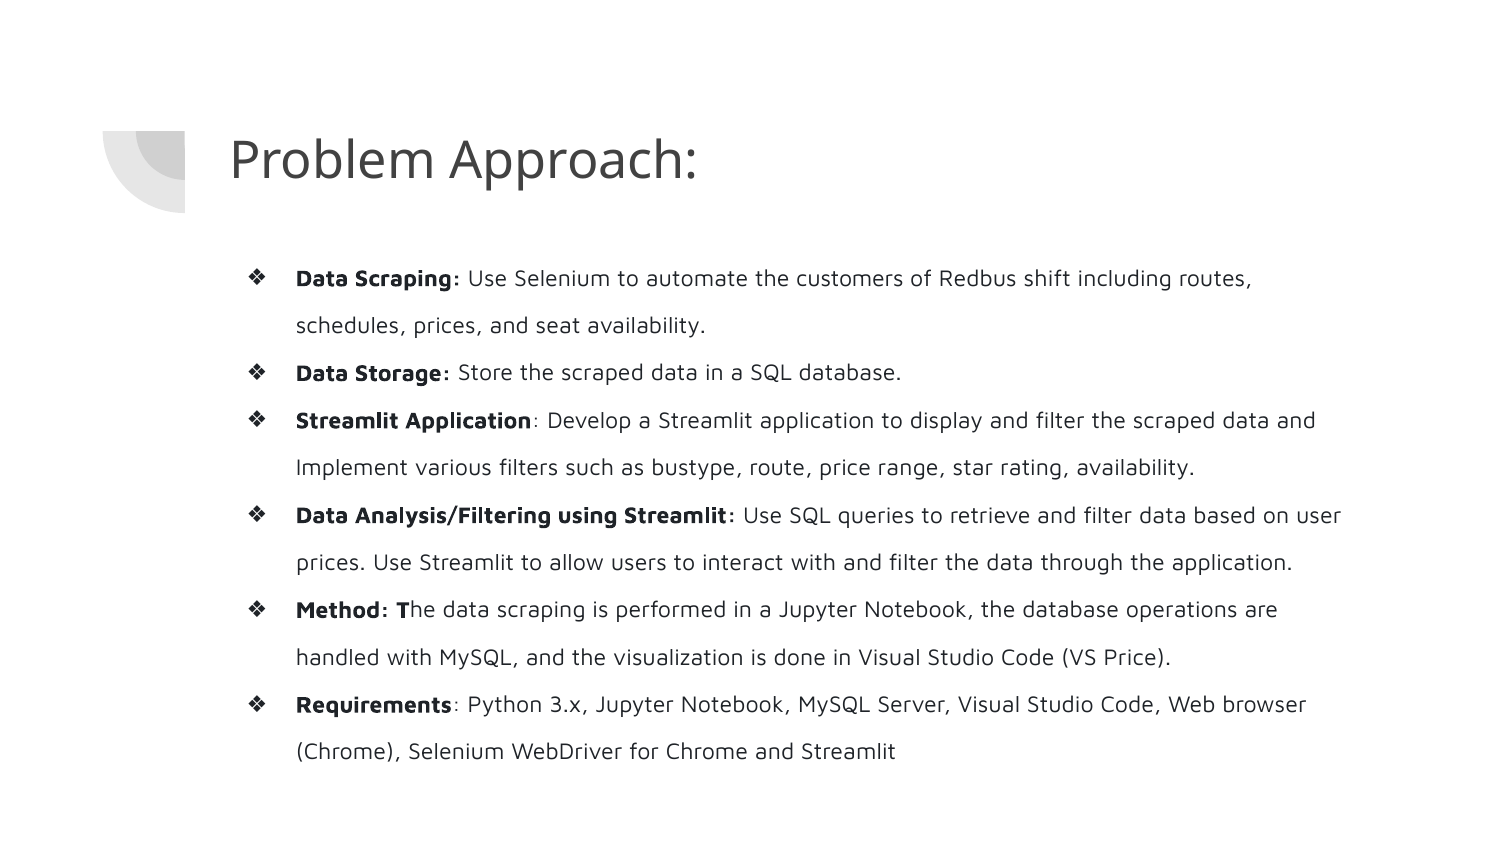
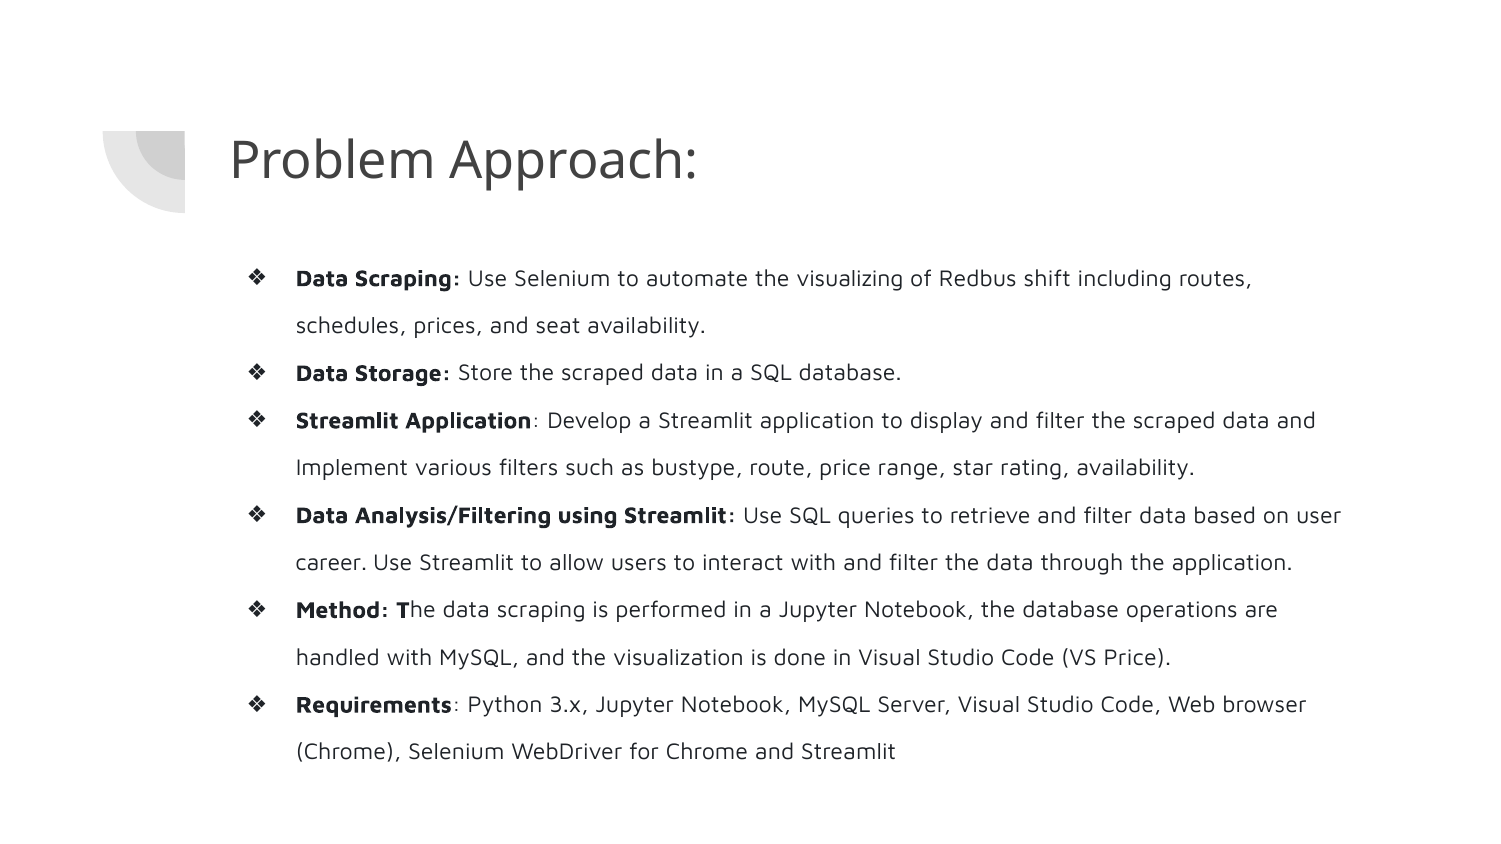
customers: customers -> visualizing
prices at (331, 563): prices -> career
